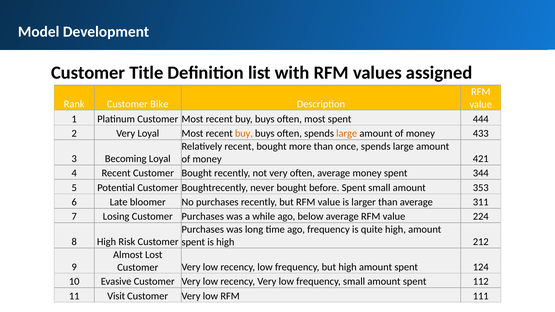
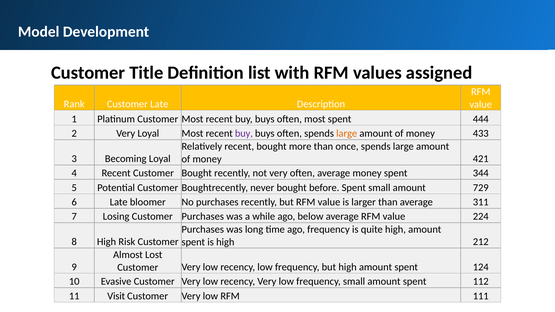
Customer Bike: Bike -> Late
buy at (244, 134) colour: orange -> purple
353: 353 -> 729
